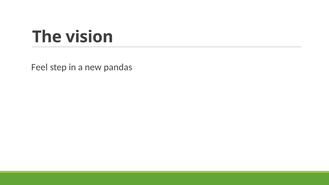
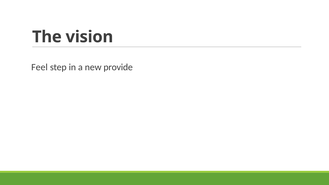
pandas: pandas -> provide
